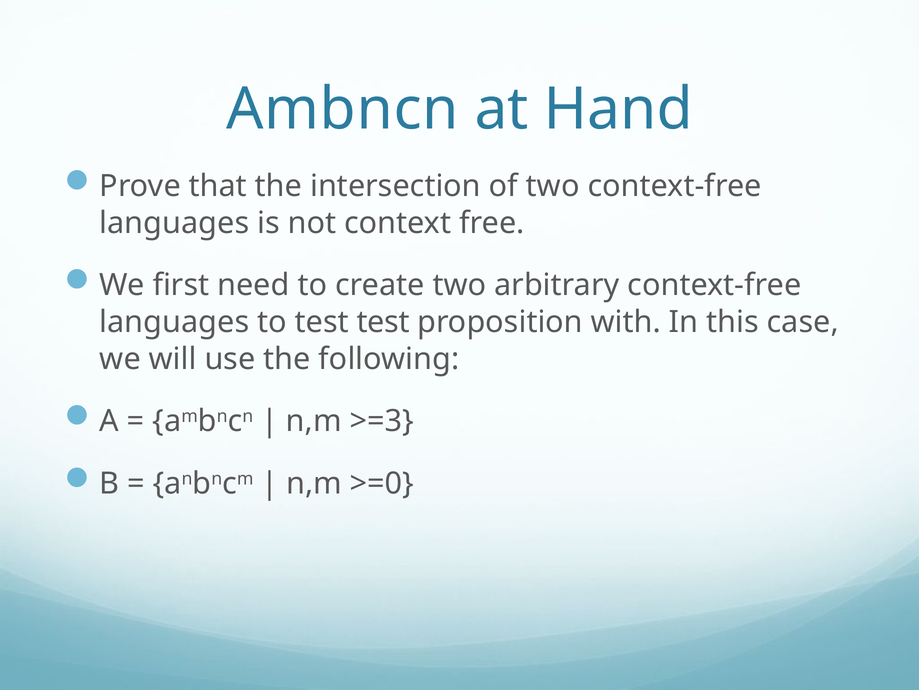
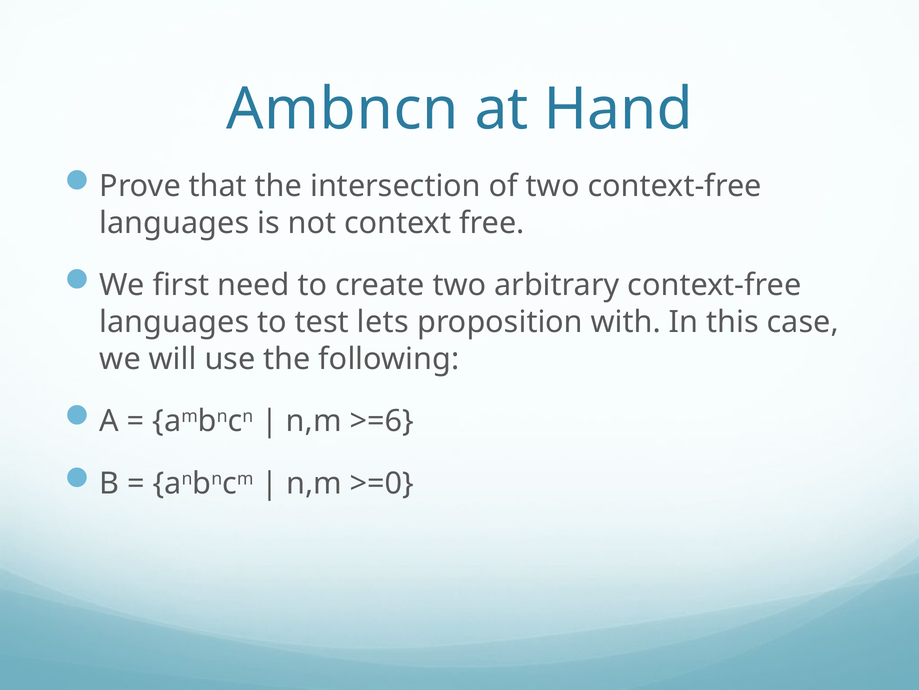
test test: test -> lets
>=3: >=3 -> >=6
